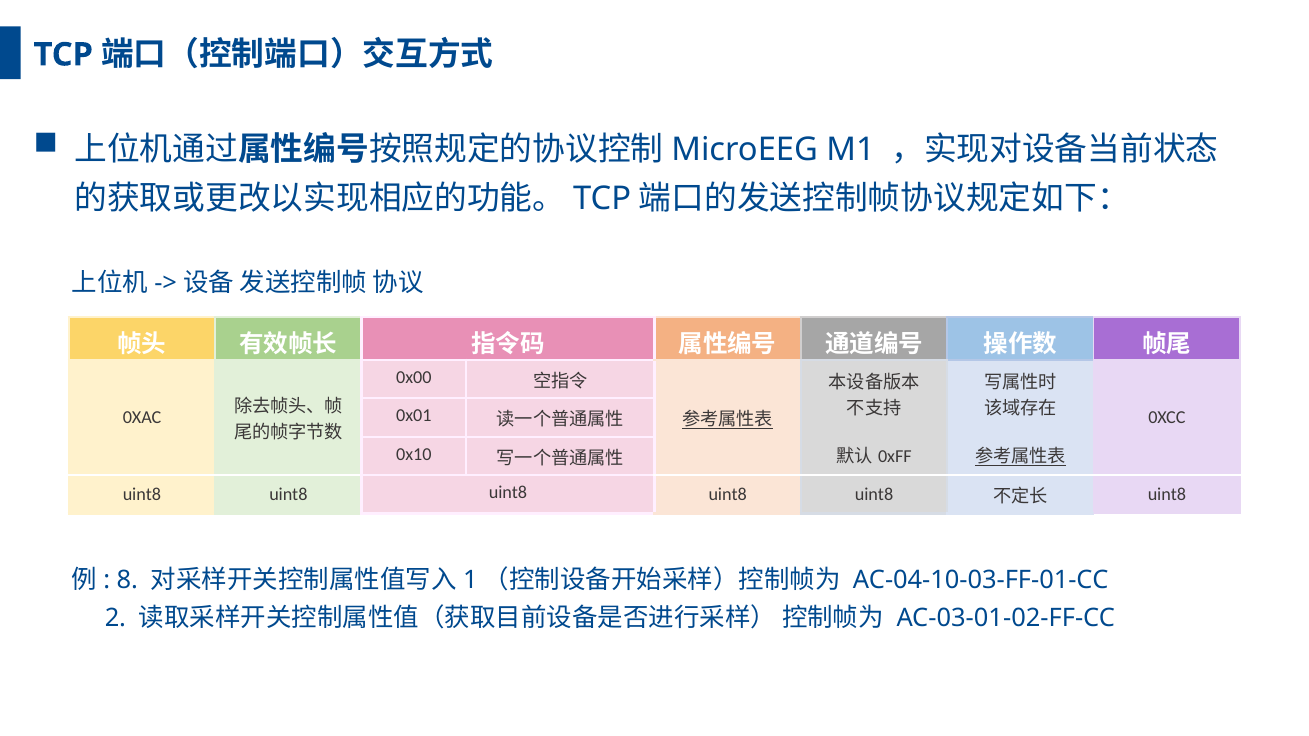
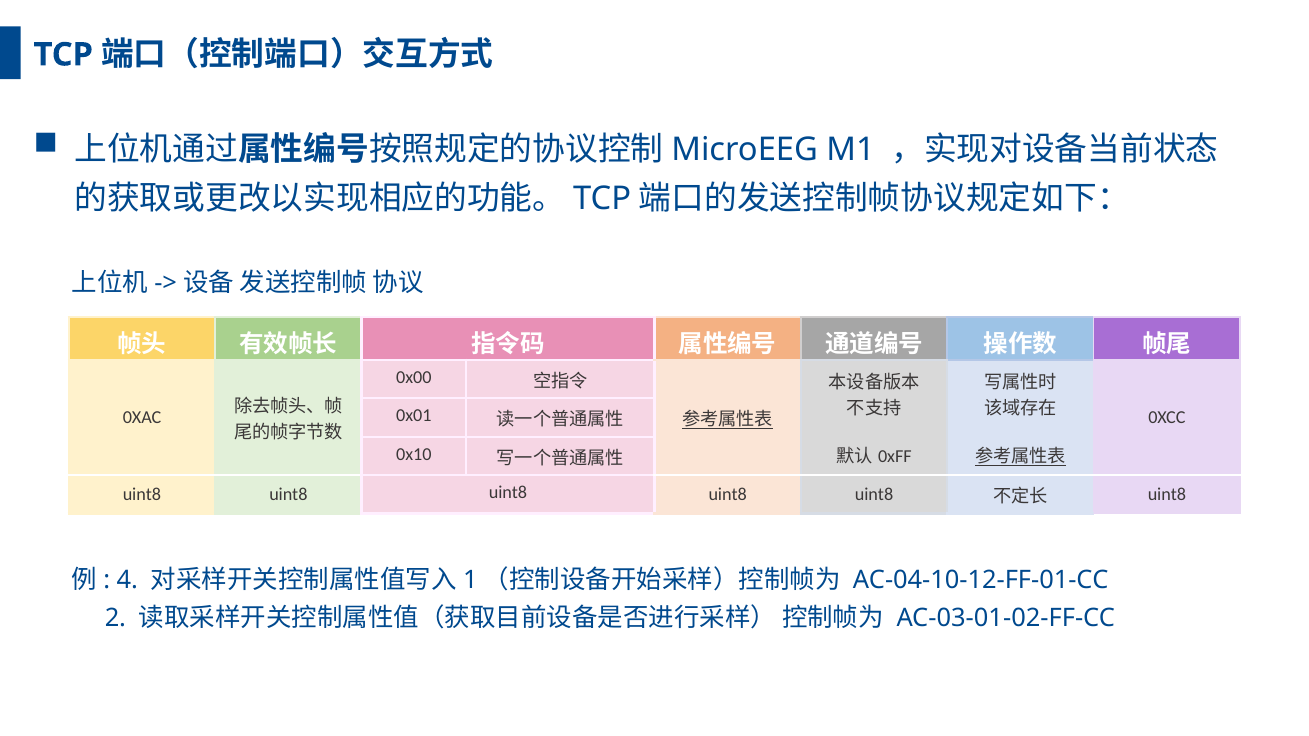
8: 8 -> 4
AC-04-10-03-FF-01-CC: AC-04-10-03-FF-01-CC -> AC-04-10-12-FF-01-CC
